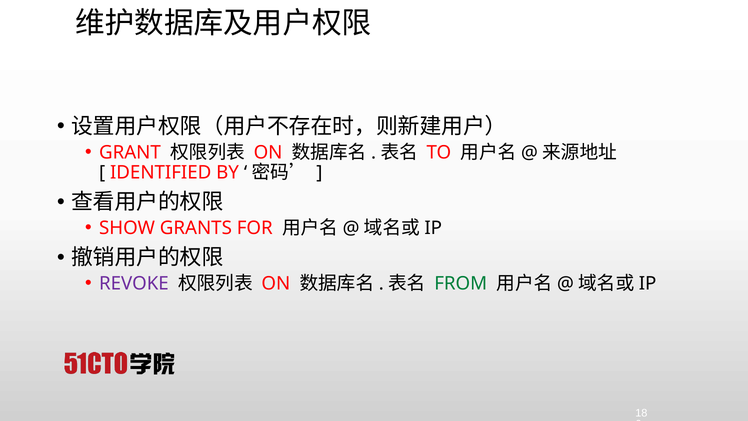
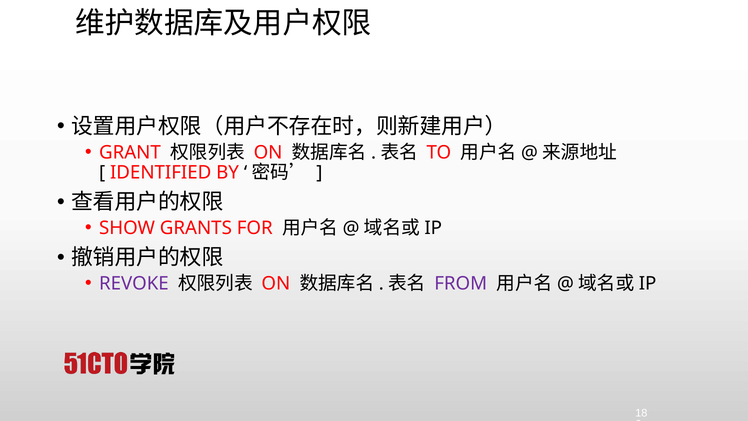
FROM colour: green -> purple
